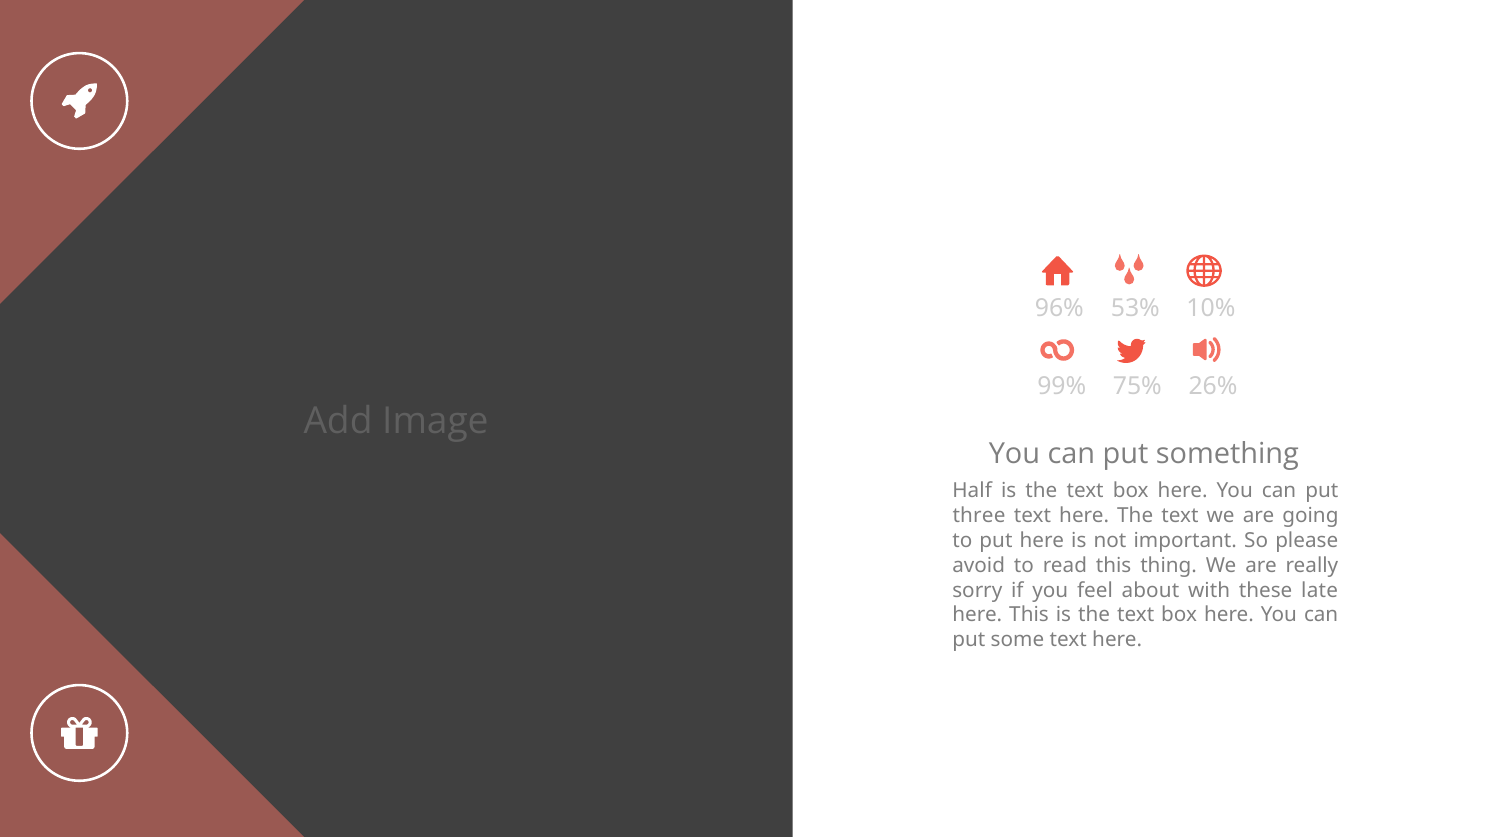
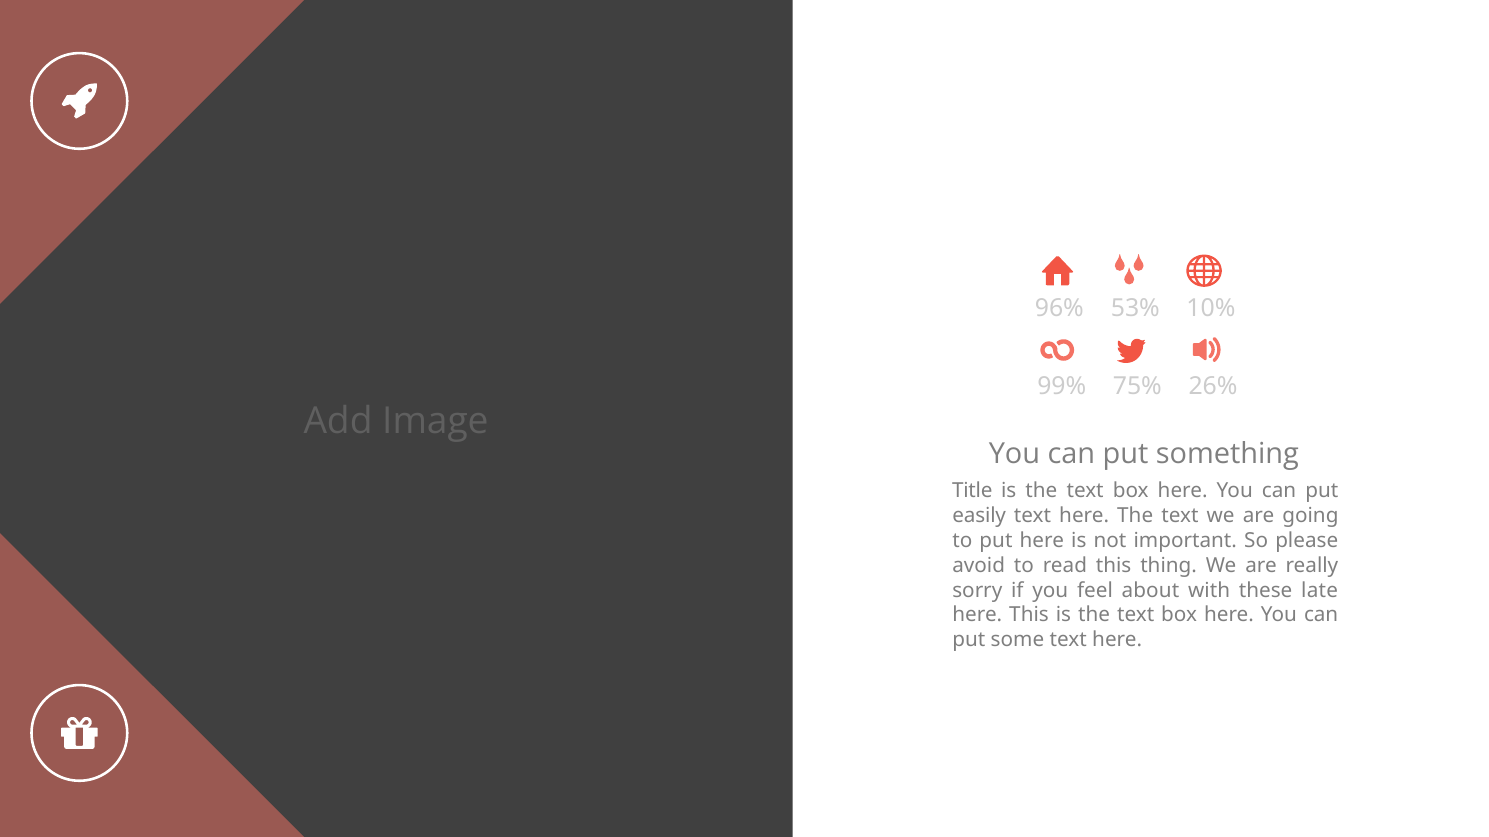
Half: Half -> Title
three: three -> easily
